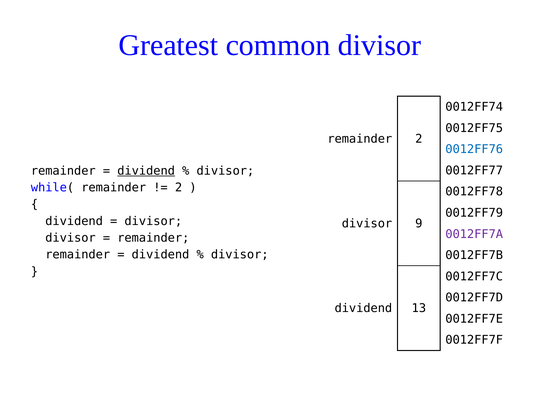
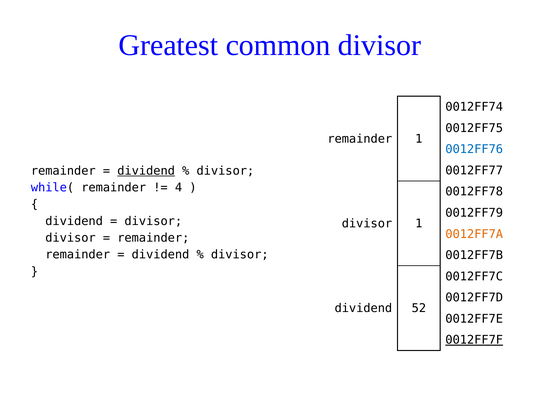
remainder 2: 2 -> 1
2 at (179, 188): 2 -> 4
divisor 9: 9 -> 1
0012FF7A colour: purple -> orange
13: 13 -> 52
0012FF7F underline: none -> present
